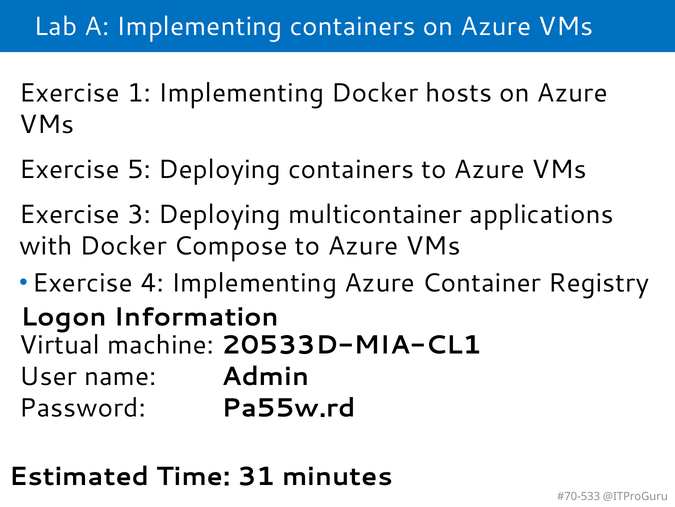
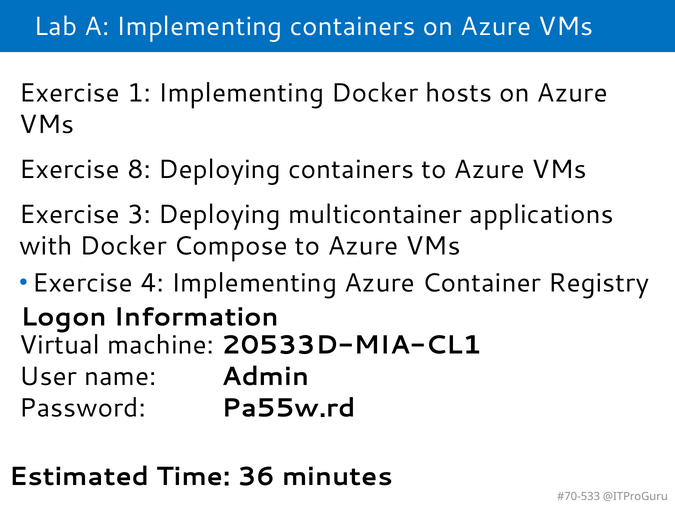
5: 5 -> 8
31: 31 -> 36
